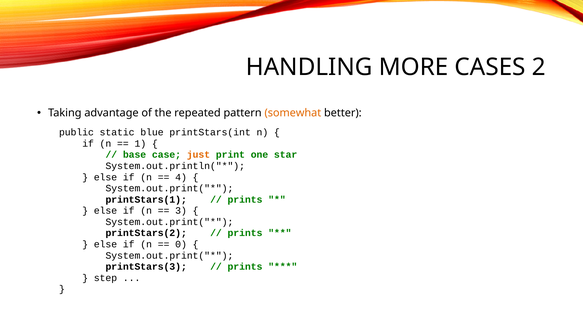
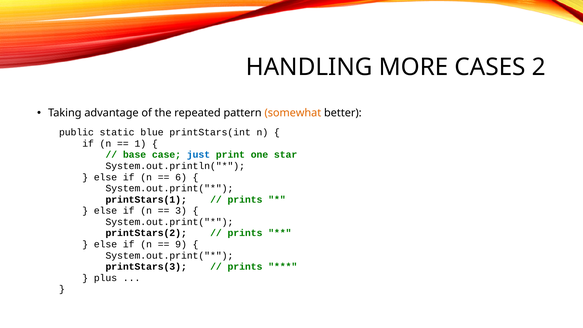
just colour: orange -> blue
4: 4 -> 6
0: 0 -> 9
step: step -> plus
